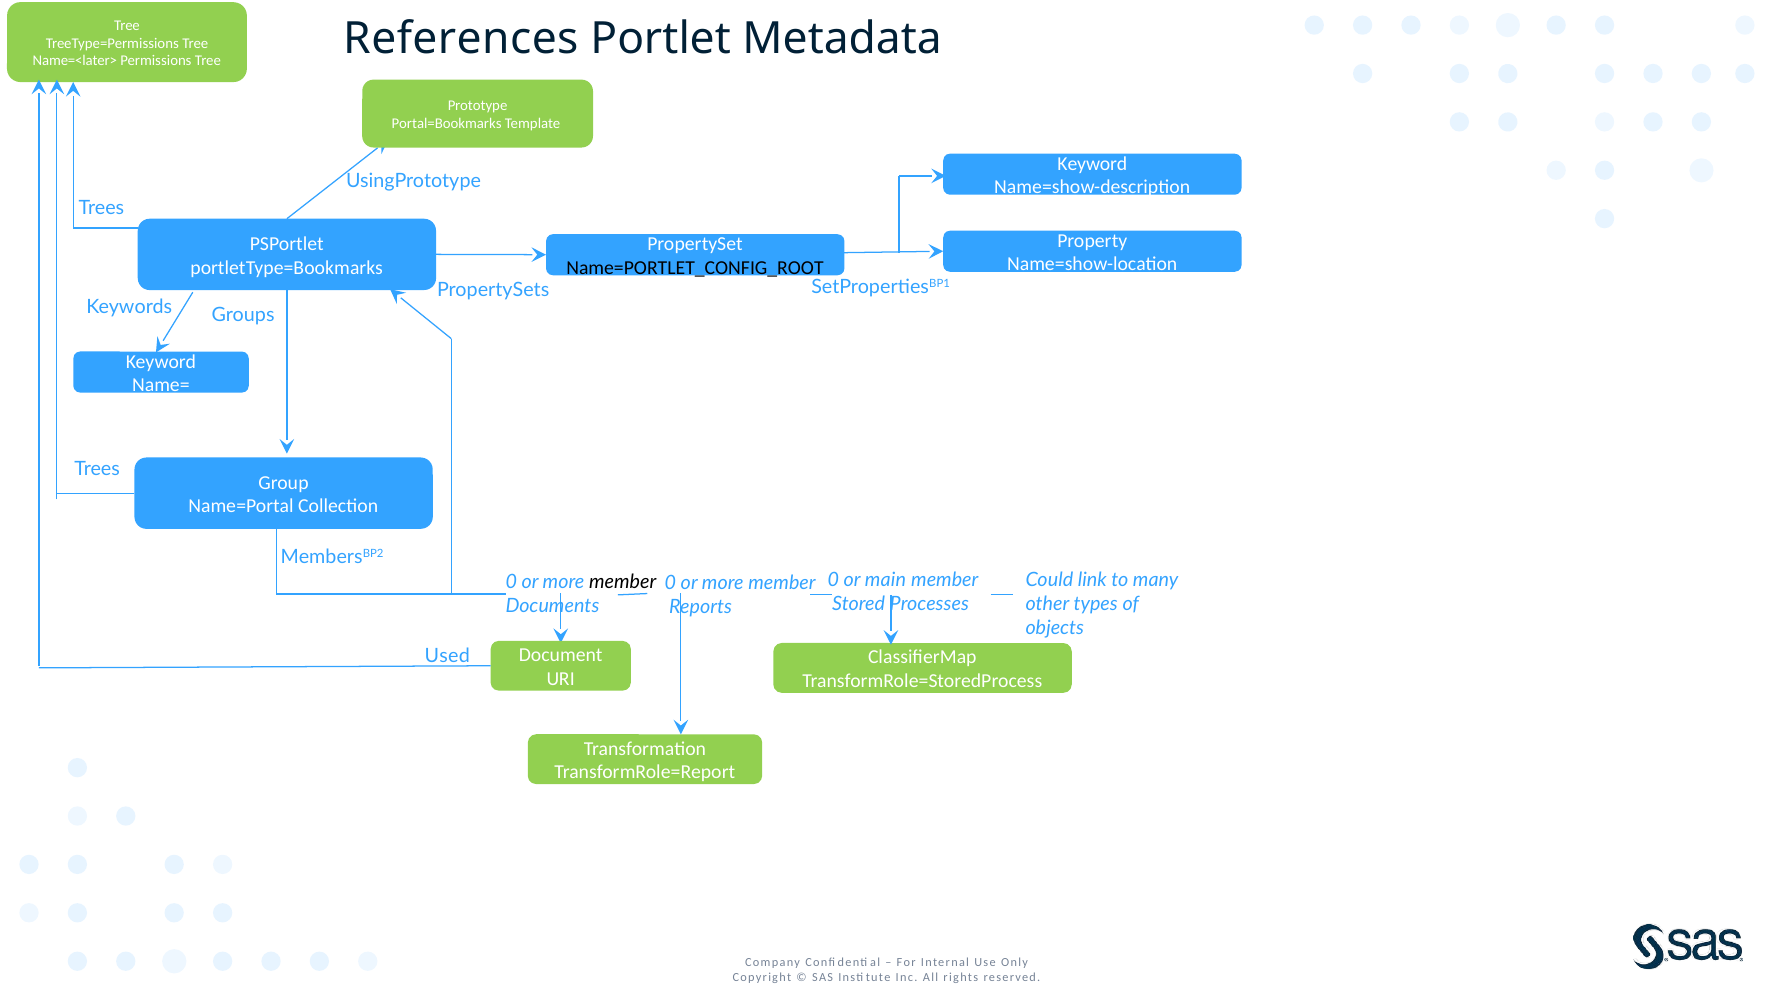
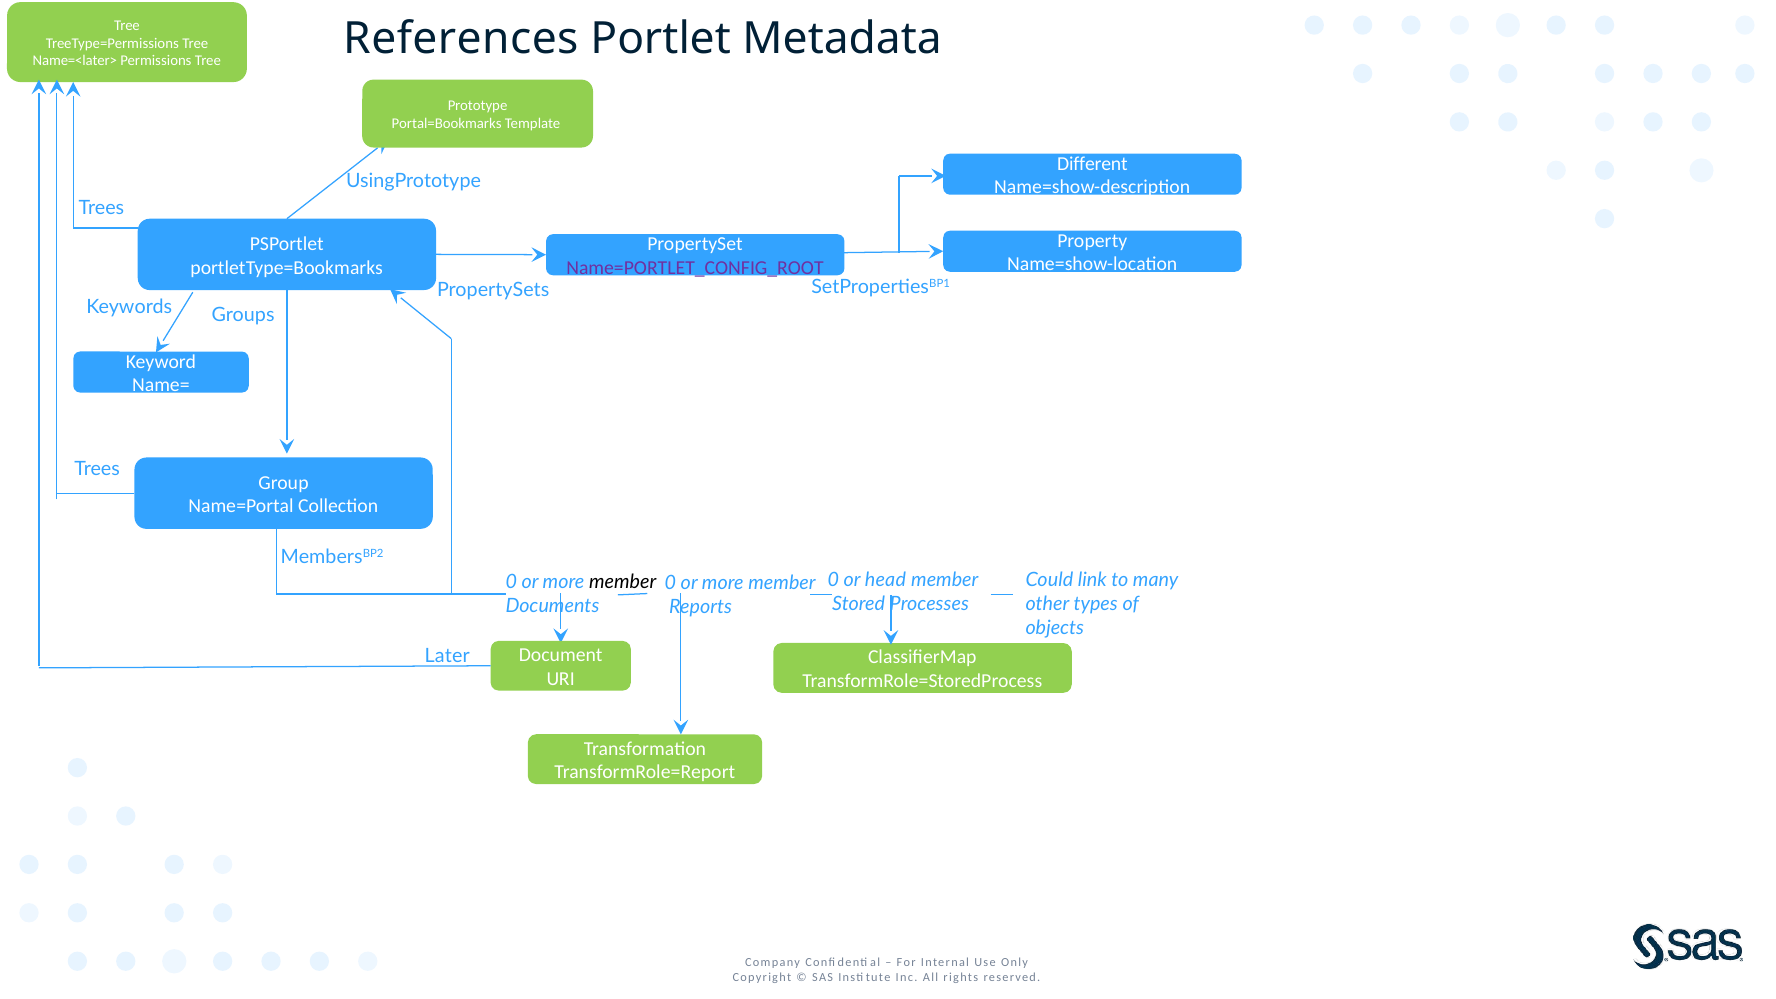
Keyword at (1092, 164): Keyword -> Different
Name=PORTLET_CONFIG_ROOT colour: black -> purple
main: main -> head
Used: Used -> Later
